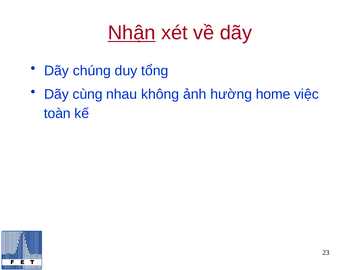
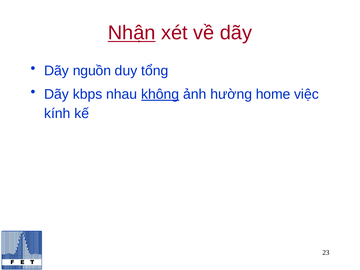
chúng: chúng -> nguồn
cùng: cùng -> kbps
không underline: none -> present
toàn: toàn -> kính
